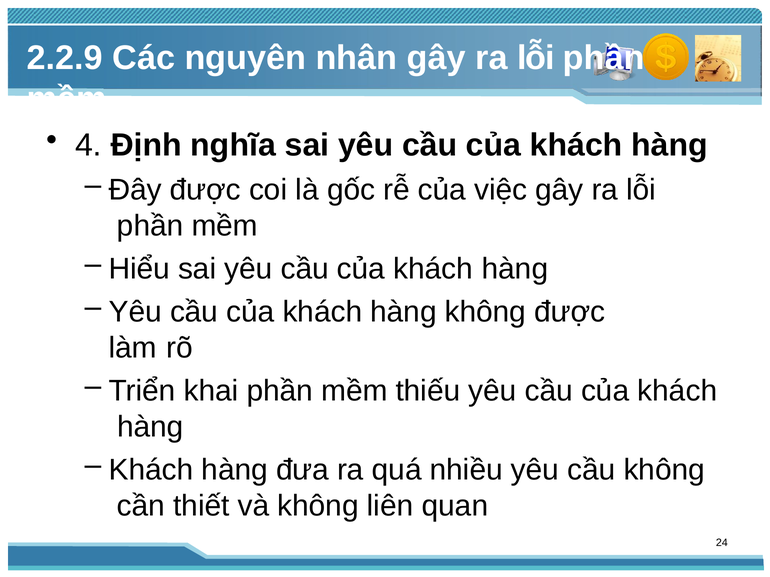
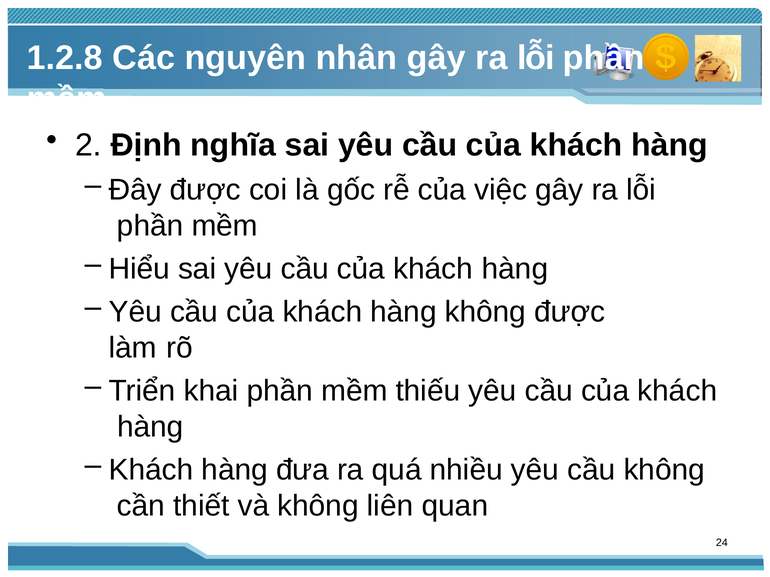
2.2.9: 2.2.9 -> 1.2.8
4: 4 -> 2
